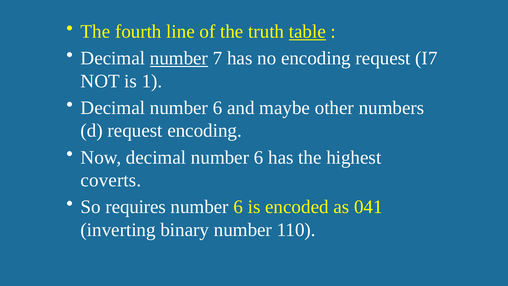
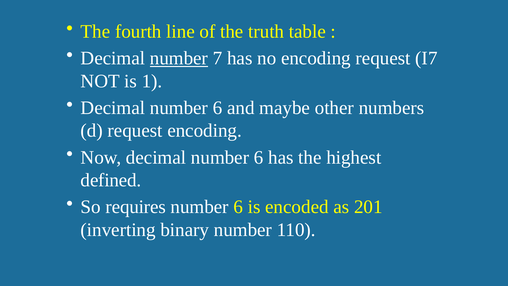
table underline: present -> none
coverts: coverts -> defined
041: 041 -> 201
